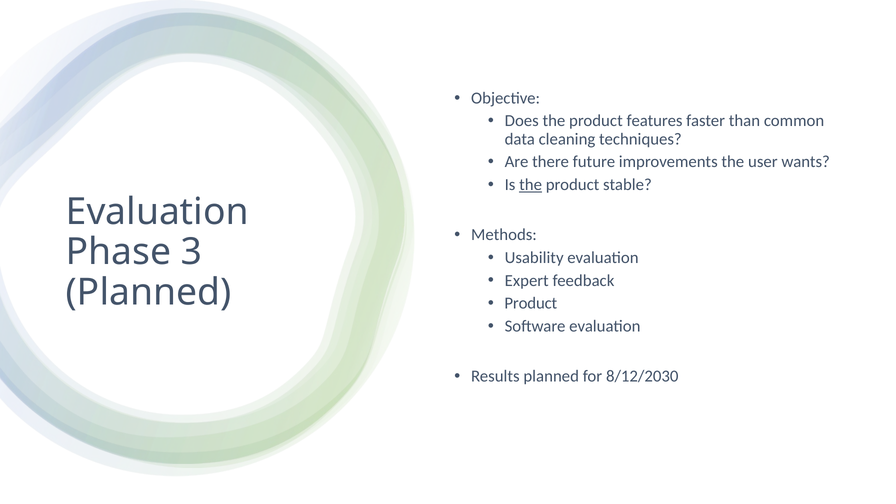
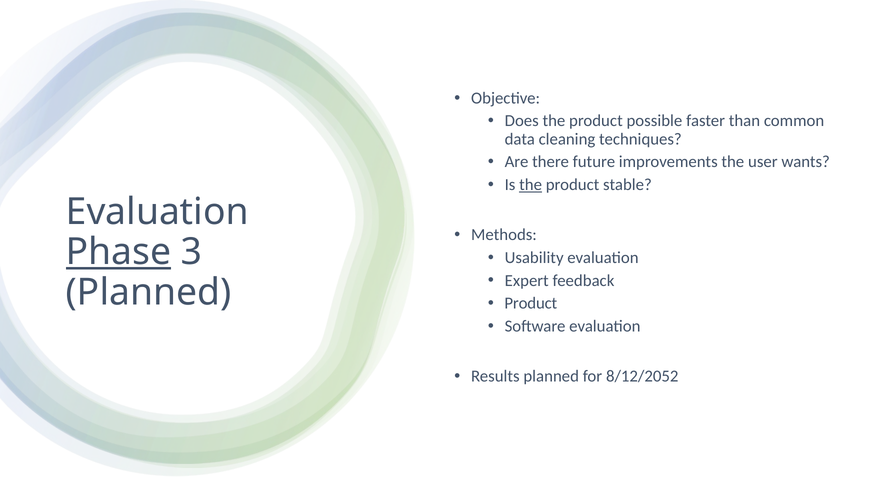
features: features -> possible
Phase underline: none -> present
8/12/2030: 8/12/2030 -> 8/12/2052
